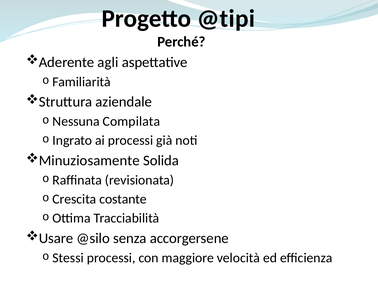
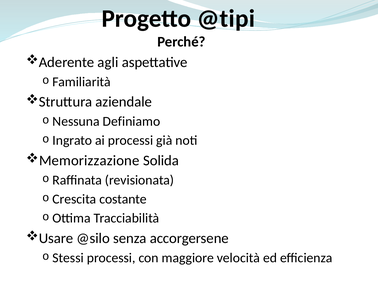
Compilata: Compilata -> Definiamo
Minuziosamente: Minuziosamente -> Memorizzazione
